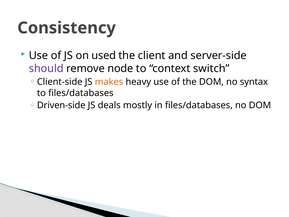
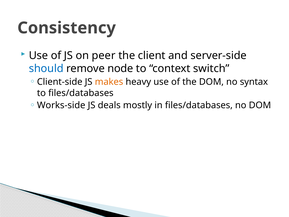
used: used -> peer
should colour: purple -> blue
Driven-side: Driven-side -> Works-side
